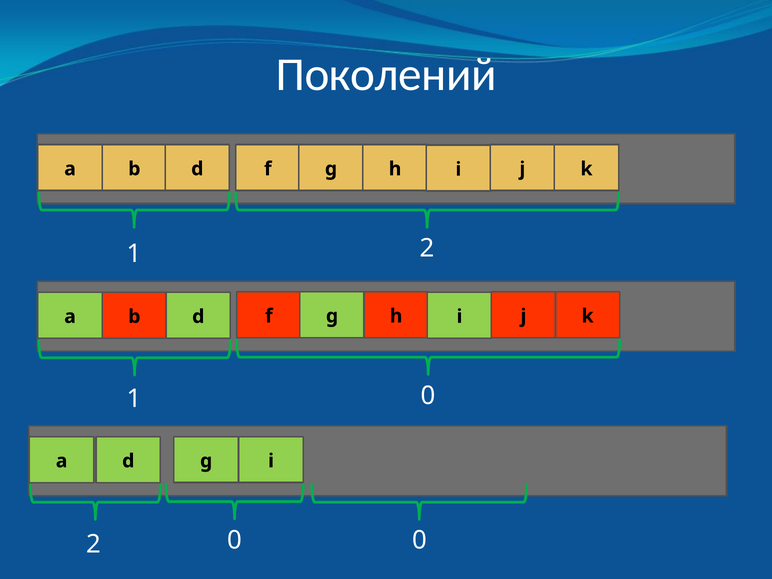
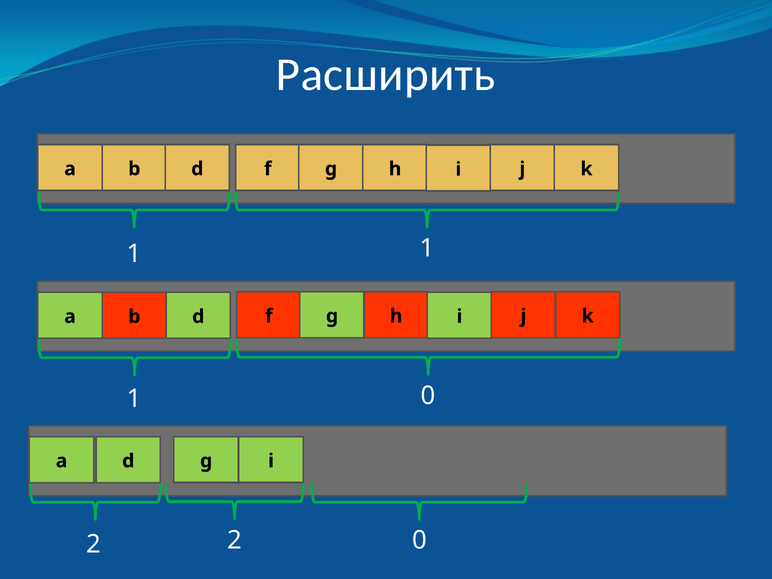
Поколений: Поколений -> Расширить
1 2: 2 -> 1
2 0: 0 -> 2
